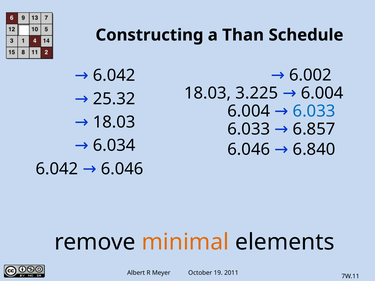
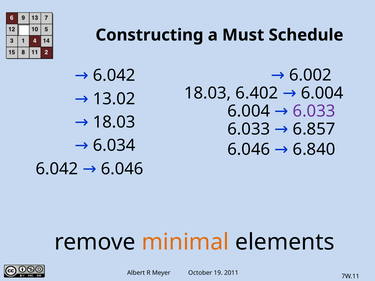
Than: Than -> Must
3.225: 3.225 -> 6.402
25.32: 25.32 -> 13.02
6.033 at (314, 111) colour: blue -> purple
